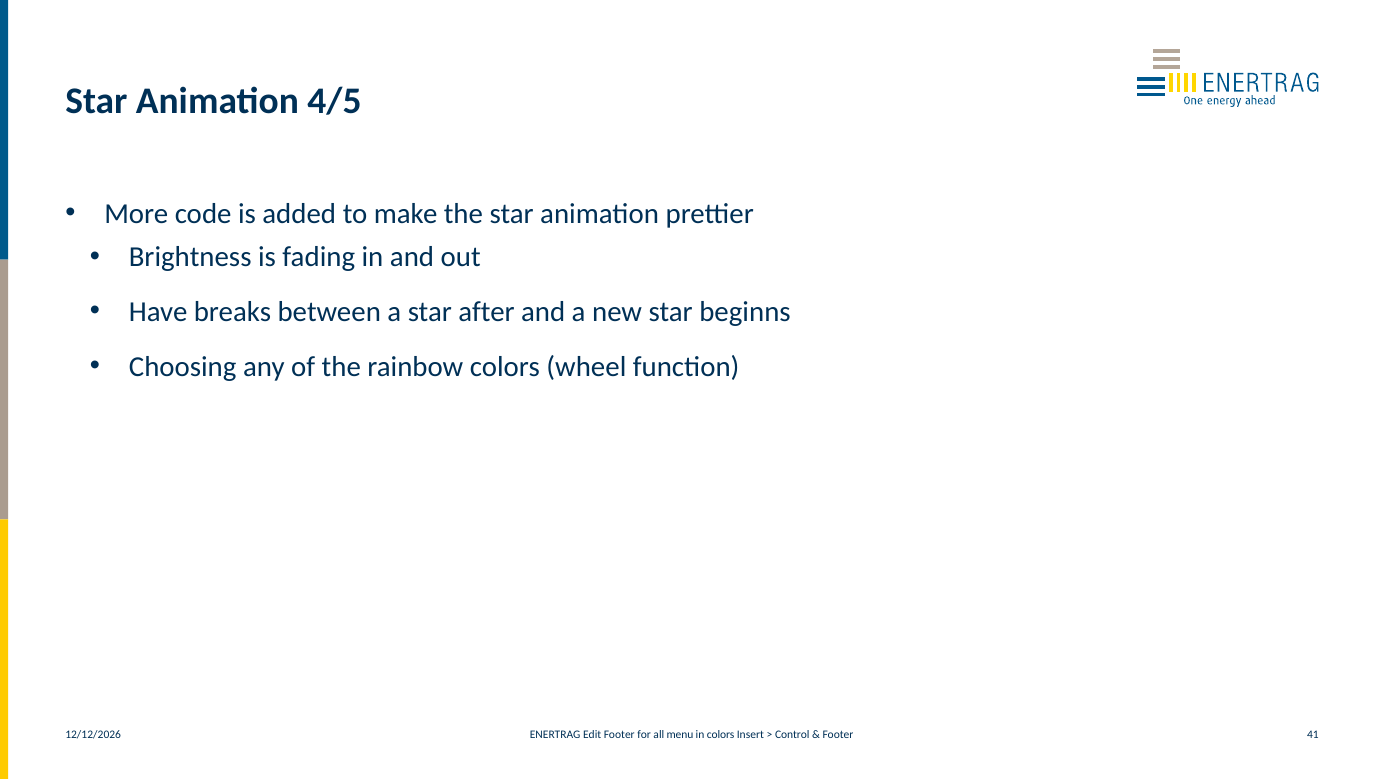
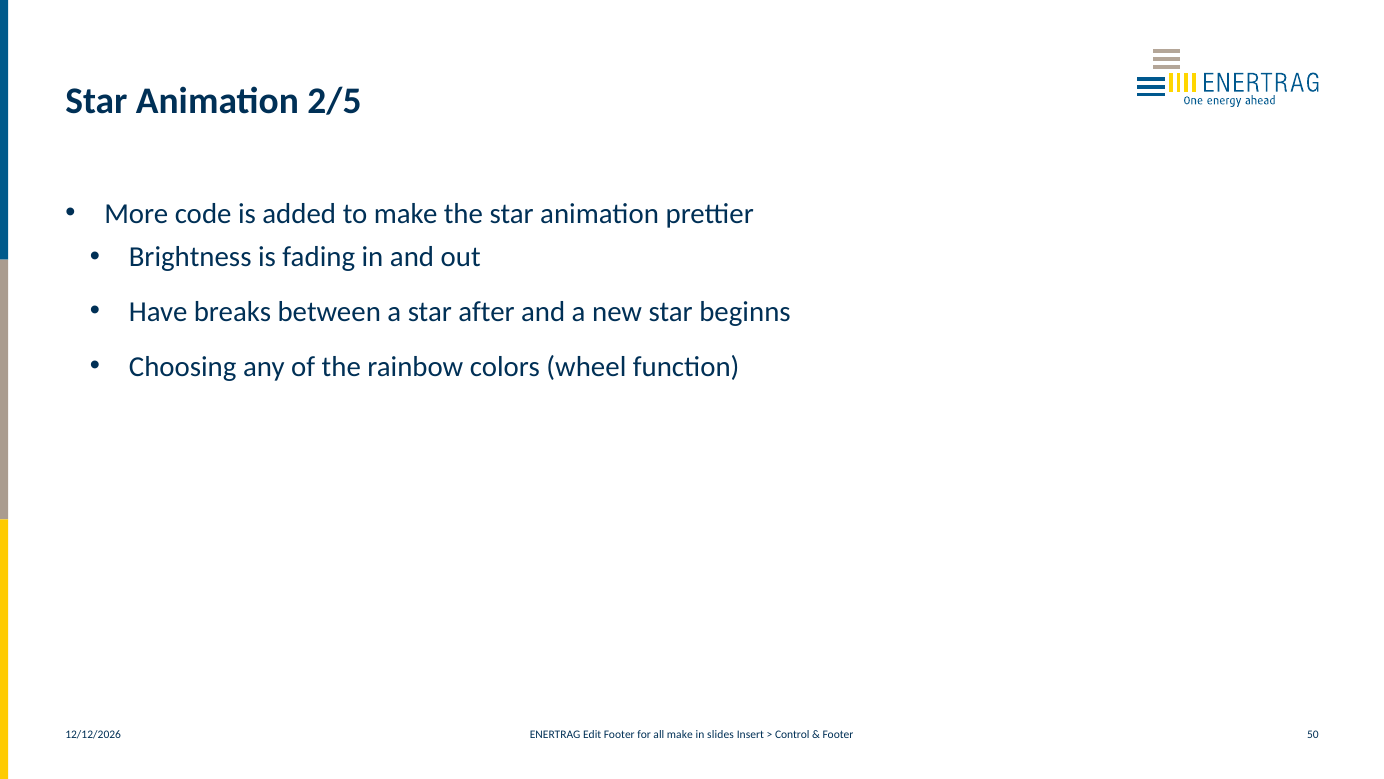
4/5: 4/5 -> 2/5
all menu: menu -> make
in colors: colors -> slides
41: 41 -> 50
